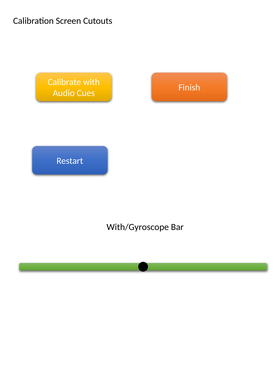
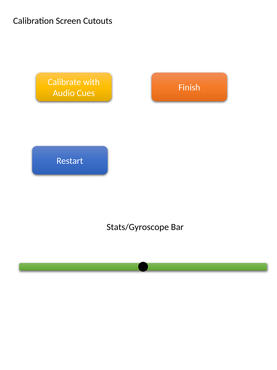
With/Gyroscope: With/Gyroscope -> Stats/Gyroscope
